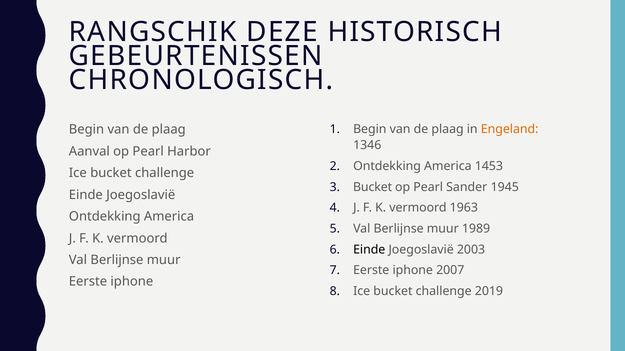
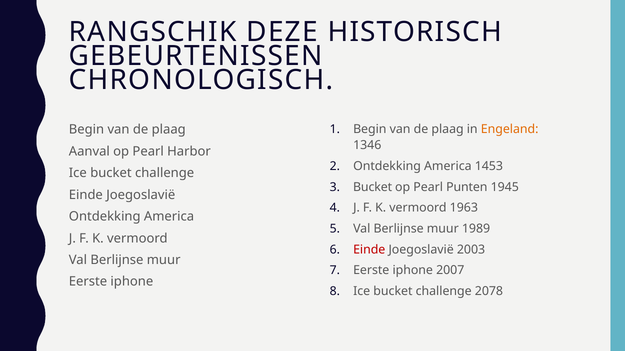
Sander: Sander -> Punten
Einde at (369, 250) colour: black -> red
2019: 2019 -> 2078
